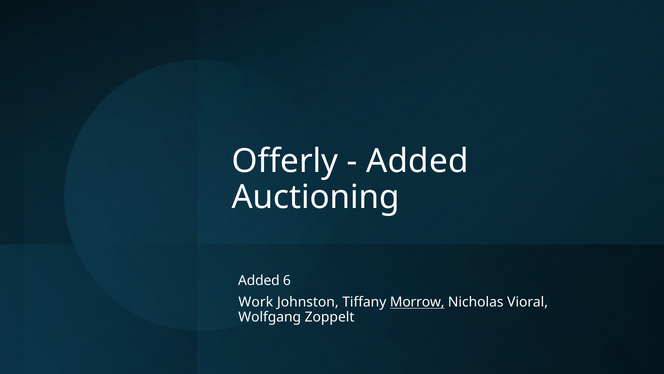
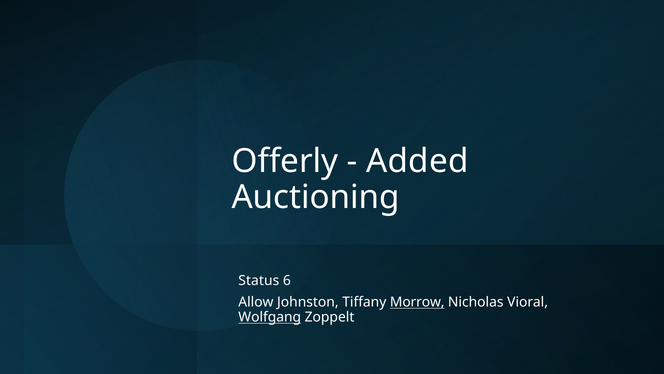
Added at (259, 280): Added -> Status
Work: Work -> Allow
Wolfgang underline: none -> present
